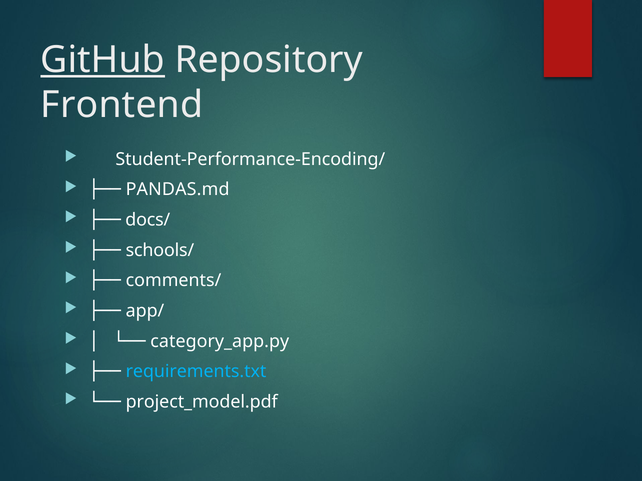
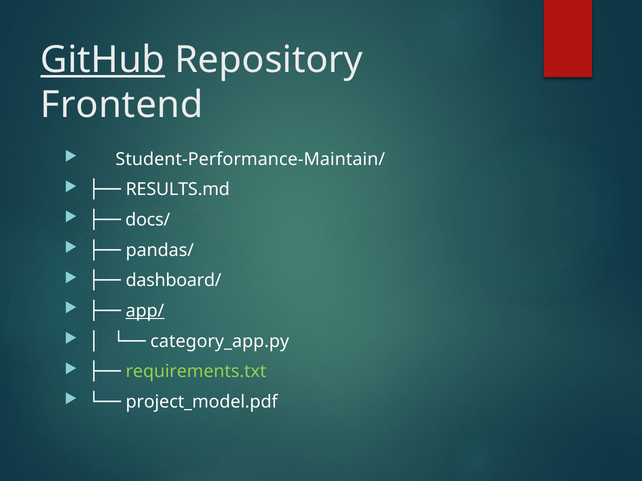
Student-Performance-Encoding/: Student-Performance-Encoding/ -> Student-Performance-Maintain/
PANDAS.md: PANDAS.md -> RESULTS.md
schools/: schools/ -> pandas/
comments/: comments/ -> dashboard/
app/ underline: none -> present
requirements.txt colour: light blue -> light green
